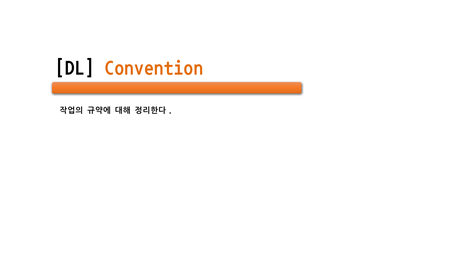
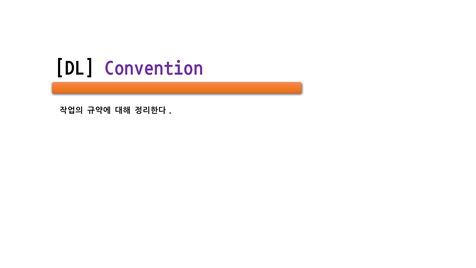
Convention colour: orange -> purple
